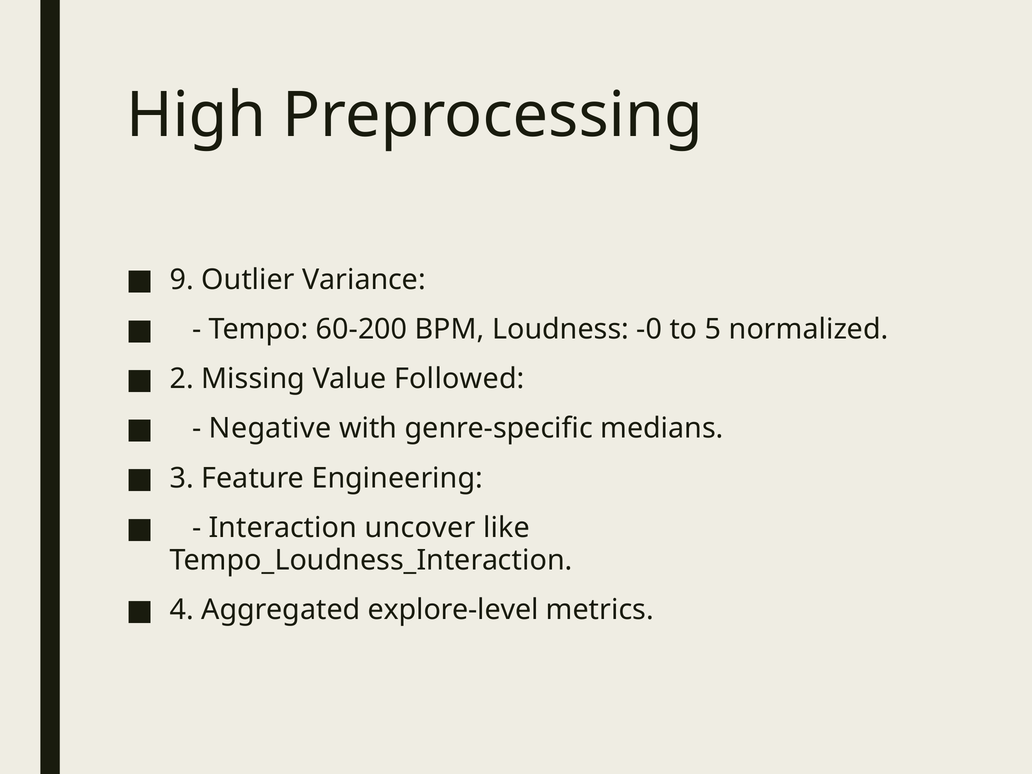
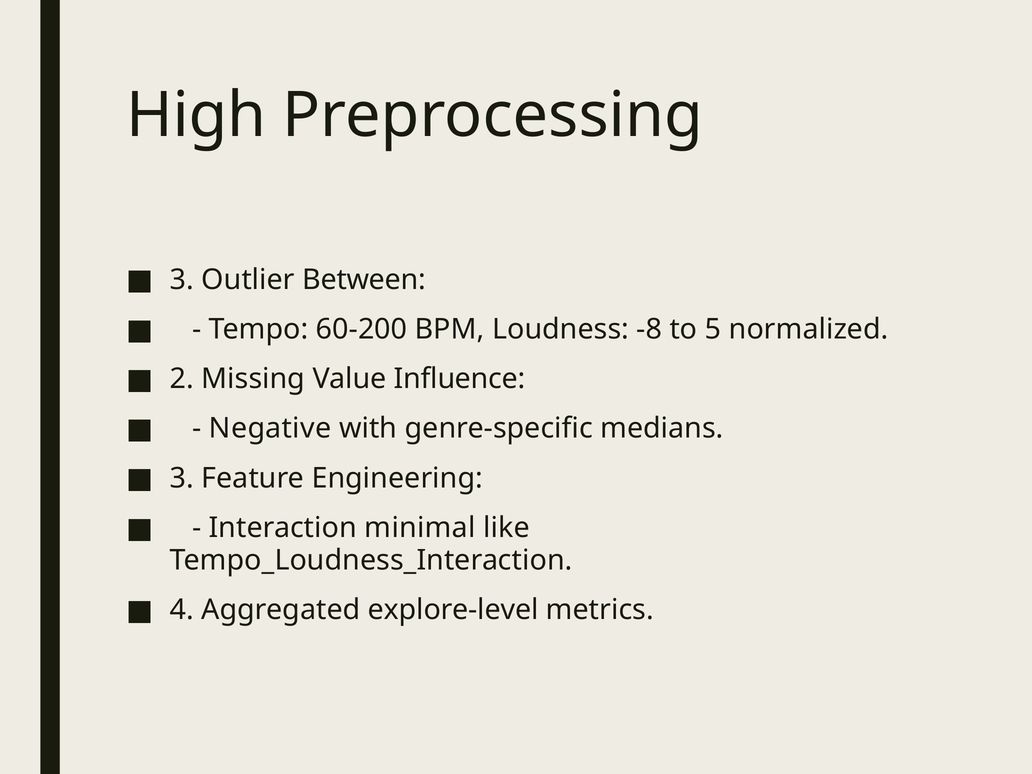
9 at (182, 280): 9 -> 3
Variance: Variance -> Between
-0: -0 -> -8
Followed: Followed -> Influence
uncover: uncover -> minimal
